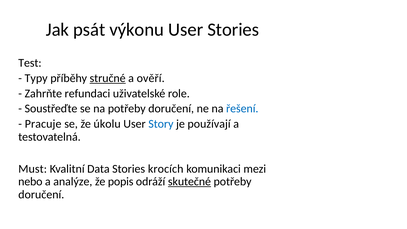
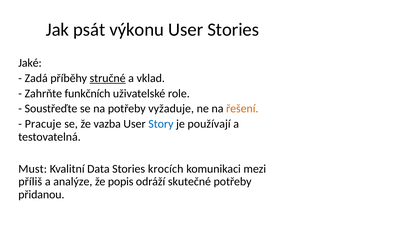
Test: Test -> Jaké
Typy: Typy -> Zadá
ověří: ověří -> vklad
refundaci: refundaci -> funkčních
na potřeby doručení: doručení -> vyžaduje
řešení colour: blue -> orange
úkolu: úkolu -> vazba
nebo: nebo -> příliš
skutečné underline: present -> none
doručení at (41, 194): doručení -> přidanou
